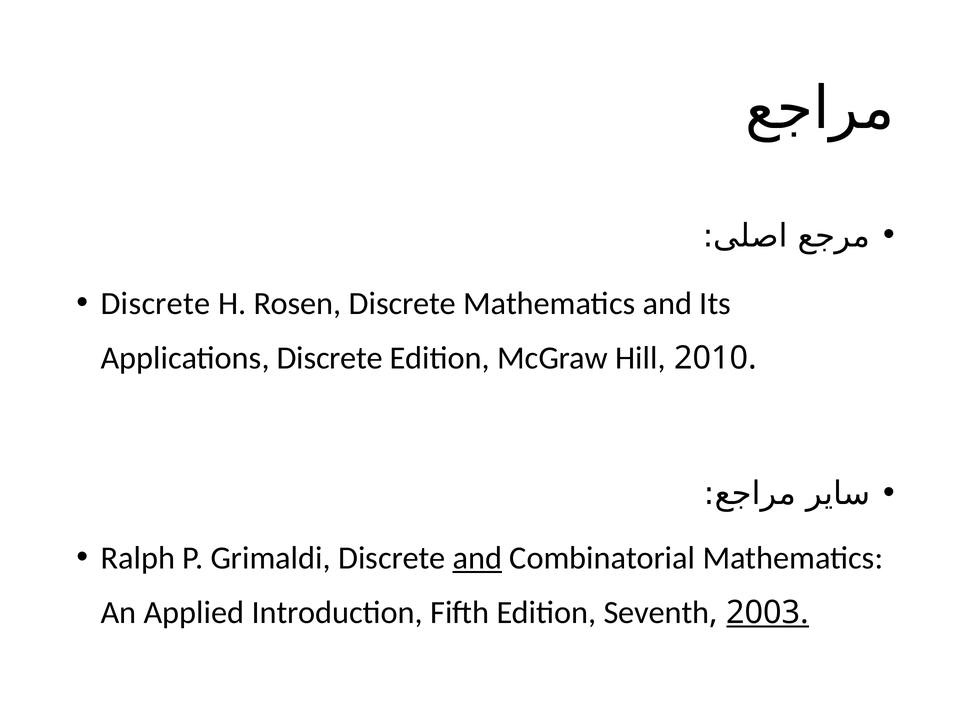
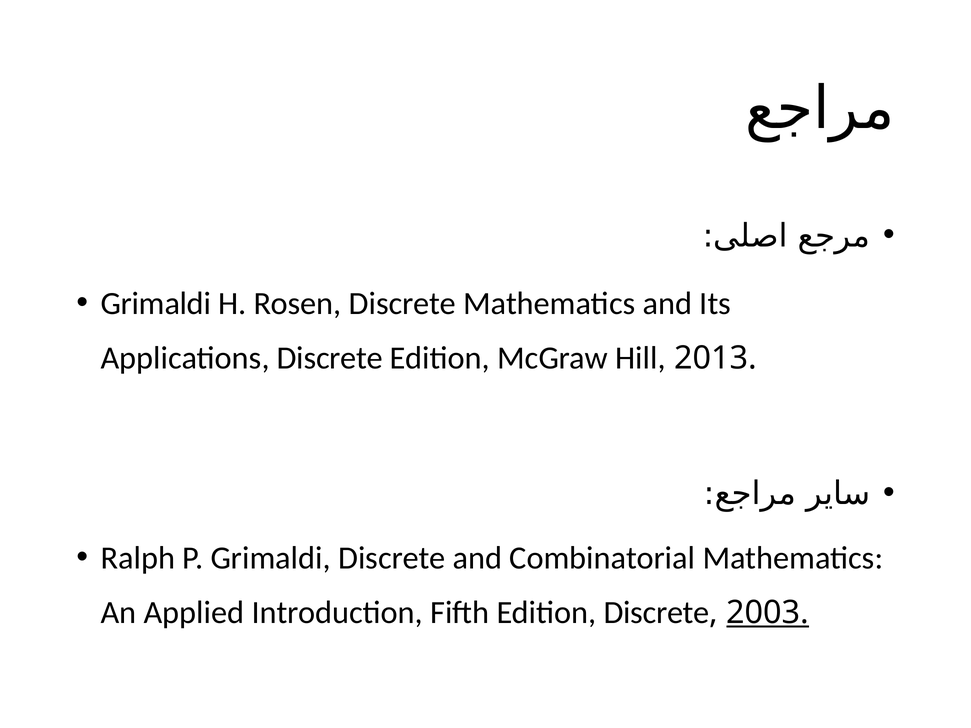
Discrete at (156, 304): Discrete -> Grimaldi
2010: 2010 -> 2013
and at (477, 558) underline: present -> none
Edition Seventh: Seventh -> Discrete
